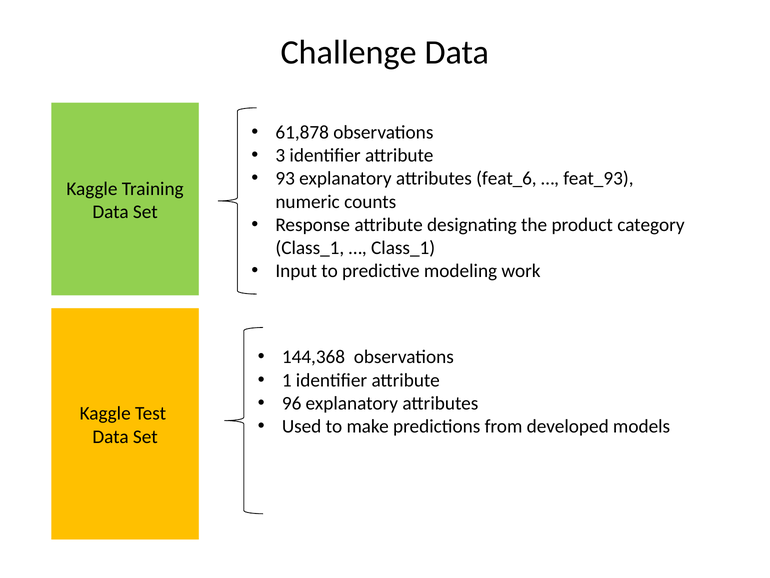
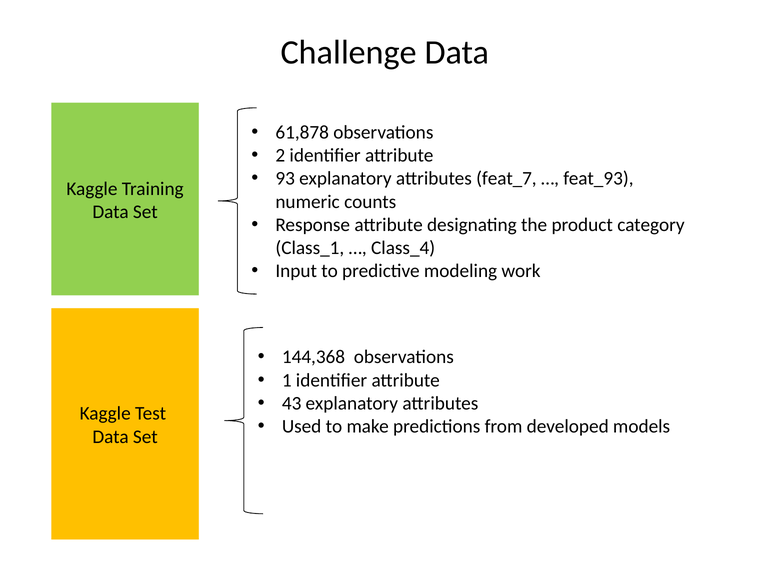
3: 3 -> 2
feat_6: feat_6 -> feat_7
Class_1 at (403, 248): Class_1 -> Class_4
96: 96 -> 43
